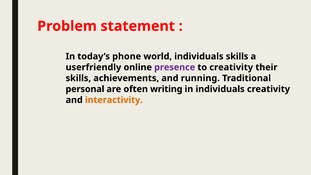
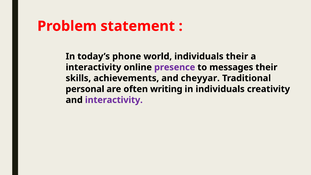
individuals skills: skills -> their
userfriendly at (93, 67): userfriendly -> interactivity
to creativity: creativity -> messages
running: running -> cheyyar
interactivity at (114, 100) colour: orange -> purple
